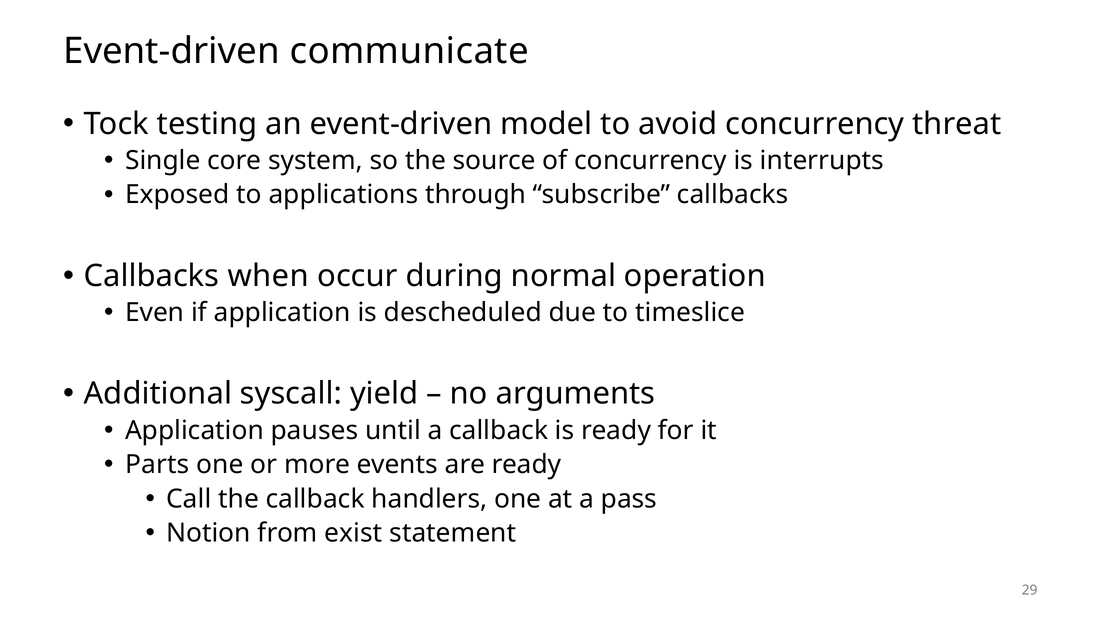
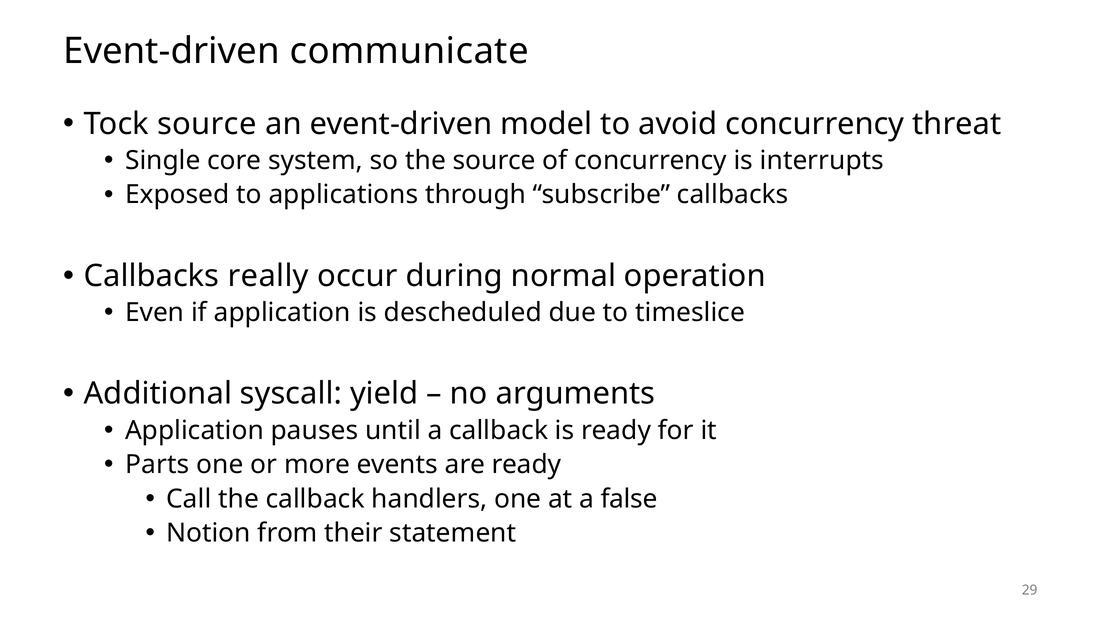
Tock testing: testing -> source
when: when -> really
pass: pass -> false
exist: exist -> their
